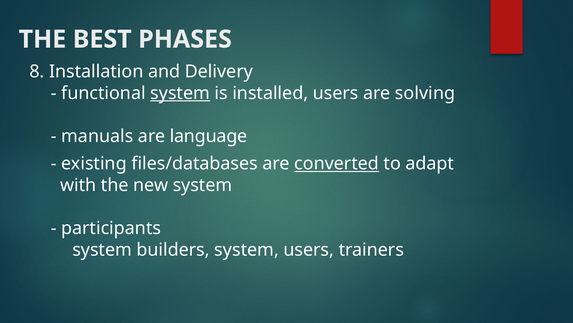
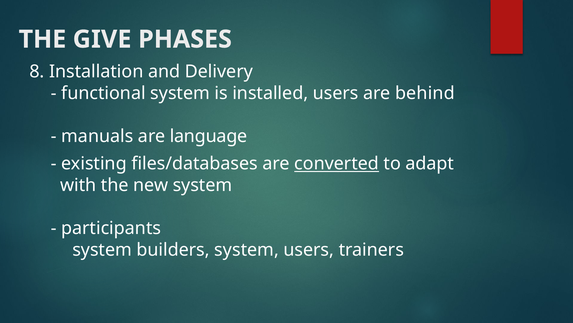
BEST: BEST -> GIVE
system at (180, 93) underline: present -> none
solving: solving -> behind
